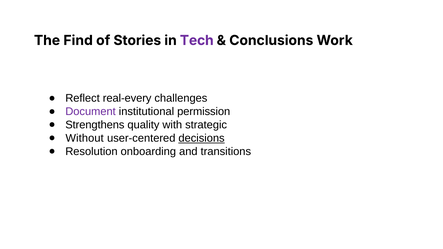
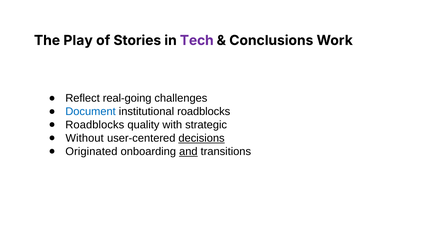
Find: Find -> Play
real-every: real-every -> real-going
Document colour: purple -> blue
institutional permission: permission -> roadblocks
Strengthens at (95, 125): Strengthens -> Roadblocks
Resolution: Resolution -> Originated
and underline: none -> present
